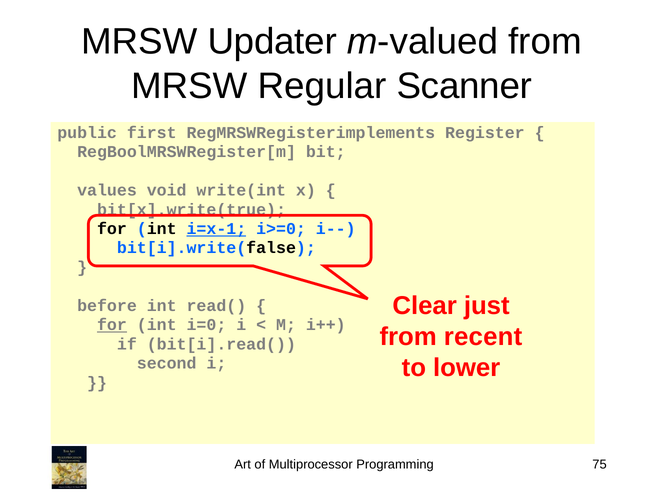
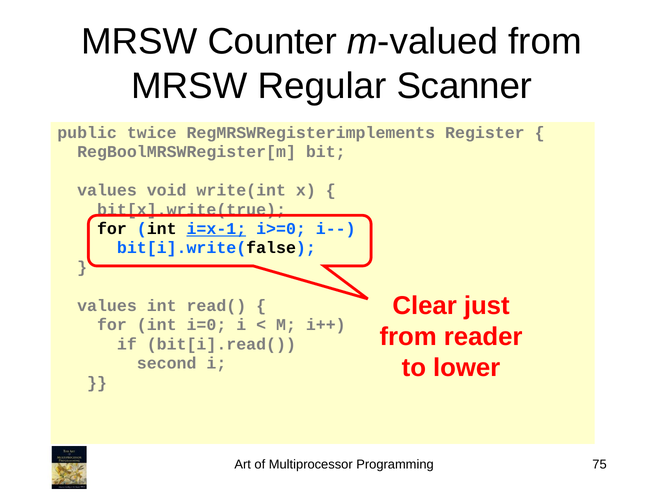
Updater: Updater -> Counter
first: first -> twice
before at (107, 306): before -> values
for at (112, 325) underline: present -> none
recent: recent -> reader
